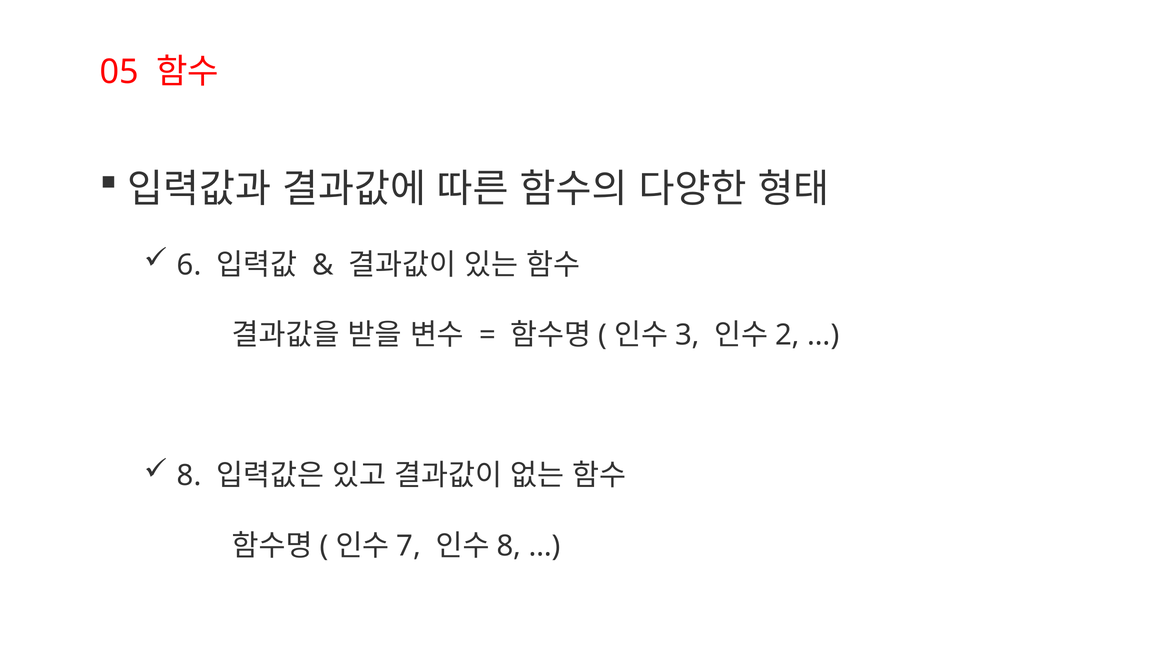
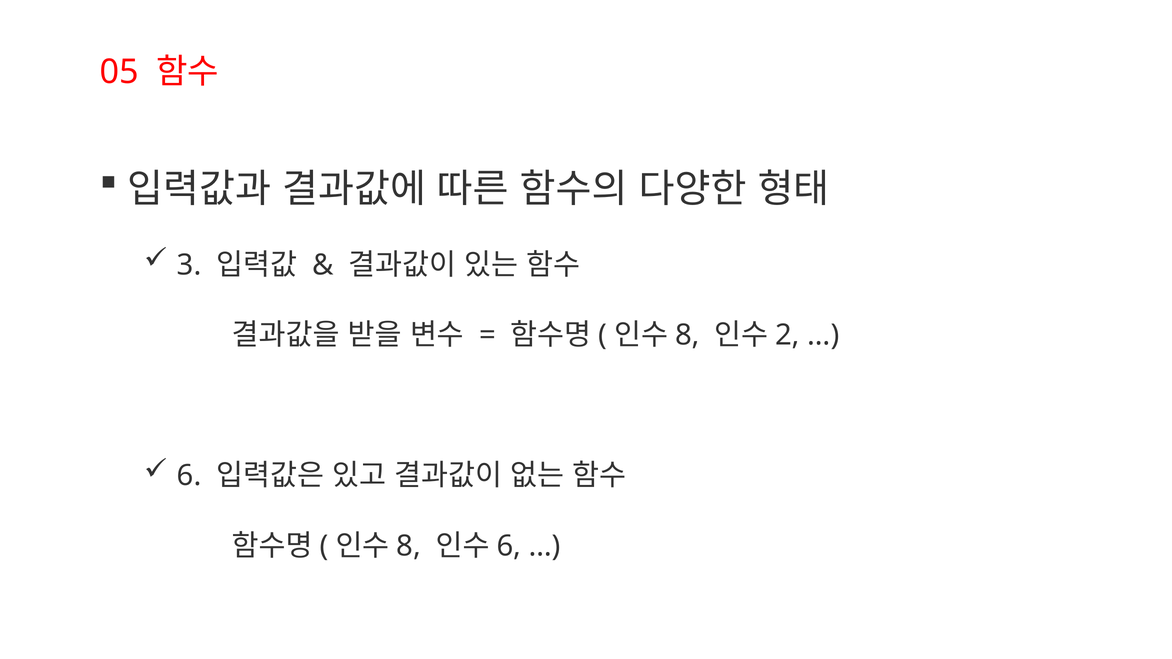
6: 6 -> 3
3 at (687, 335): 3 -> 8
8 at (189, 476): 8 -> 6
7 at (409, 546): 7 -> 8
8 at (509, 546): 8 -> 6
